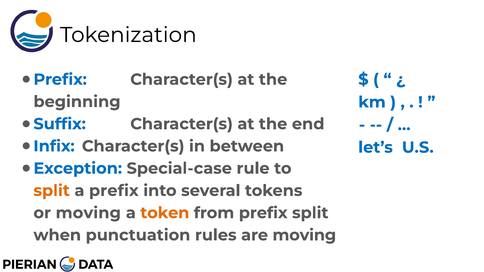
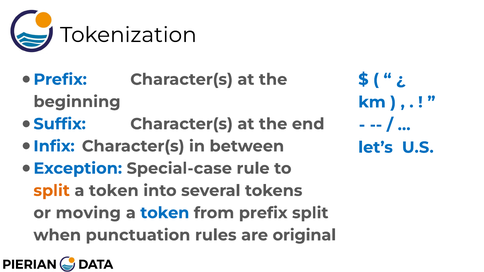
prefix at (114, 191): prefix -> token
token at (165, 213) colour: orange -> blue
are moving: moving -> original
